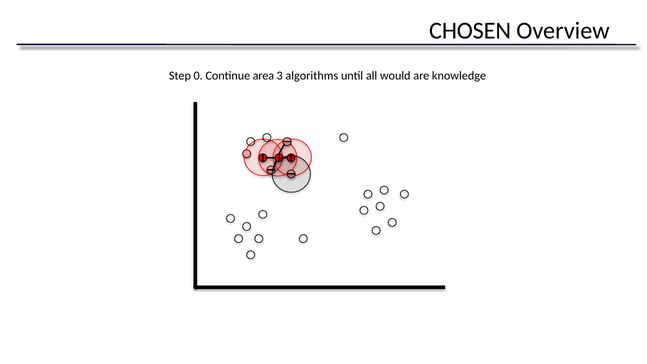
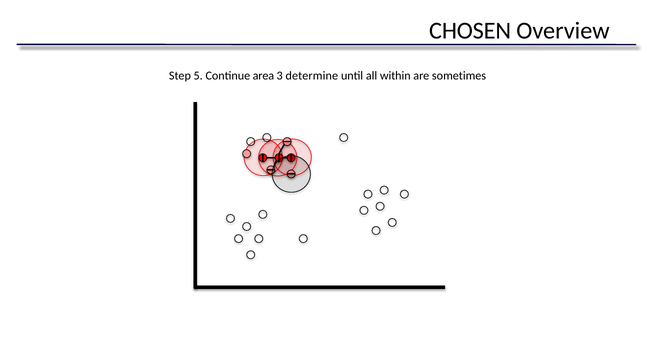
0: 0 -> 5
algorithms: algorithms -> determine
would: would -> within
knowledge: knowledge -> sometimes
